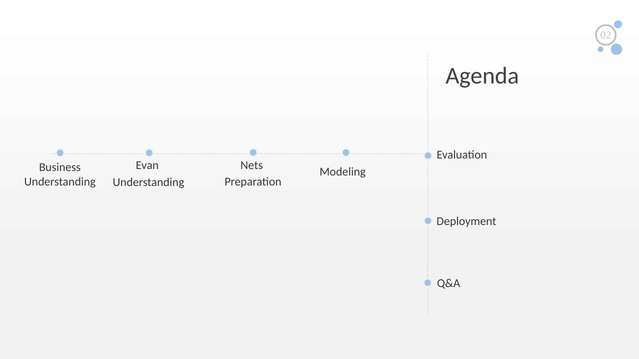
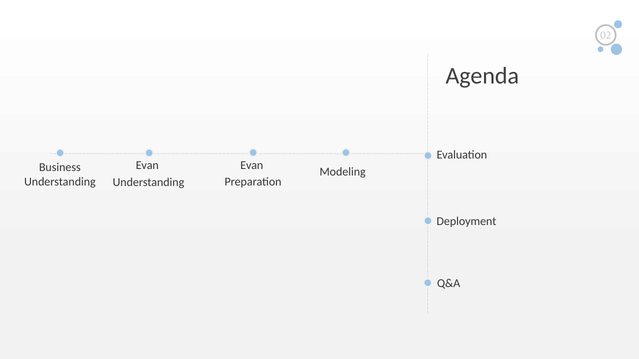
Nets at (252, 165): Nets -> Evan
